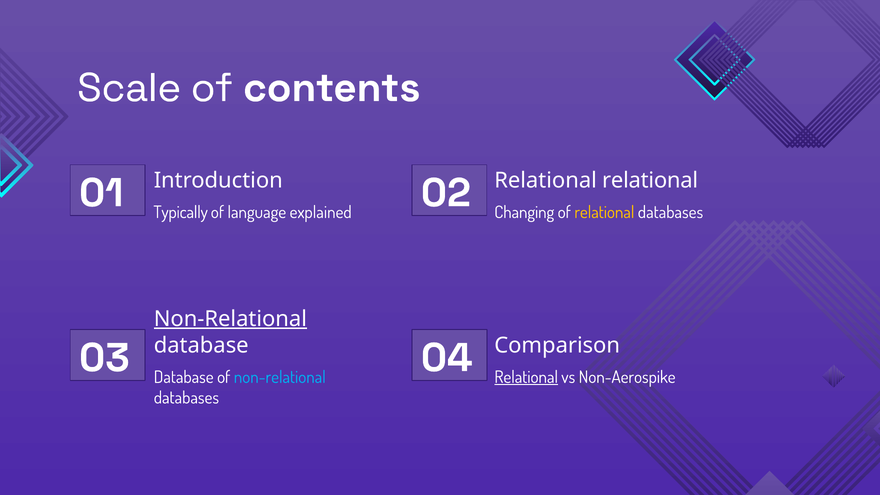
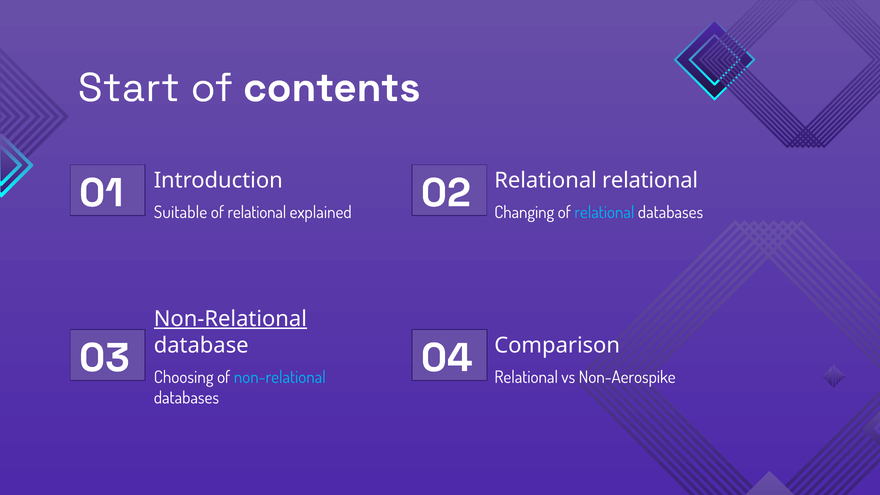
Scale: Scale -> Start
Typically: Typically -> Suitable
language at (257, 212): language -> relational
relational at (604, 212) colour: yellow -> light blue
03 Database: Database -> Choosing
Relational at (526, 377) underline: present -> none
